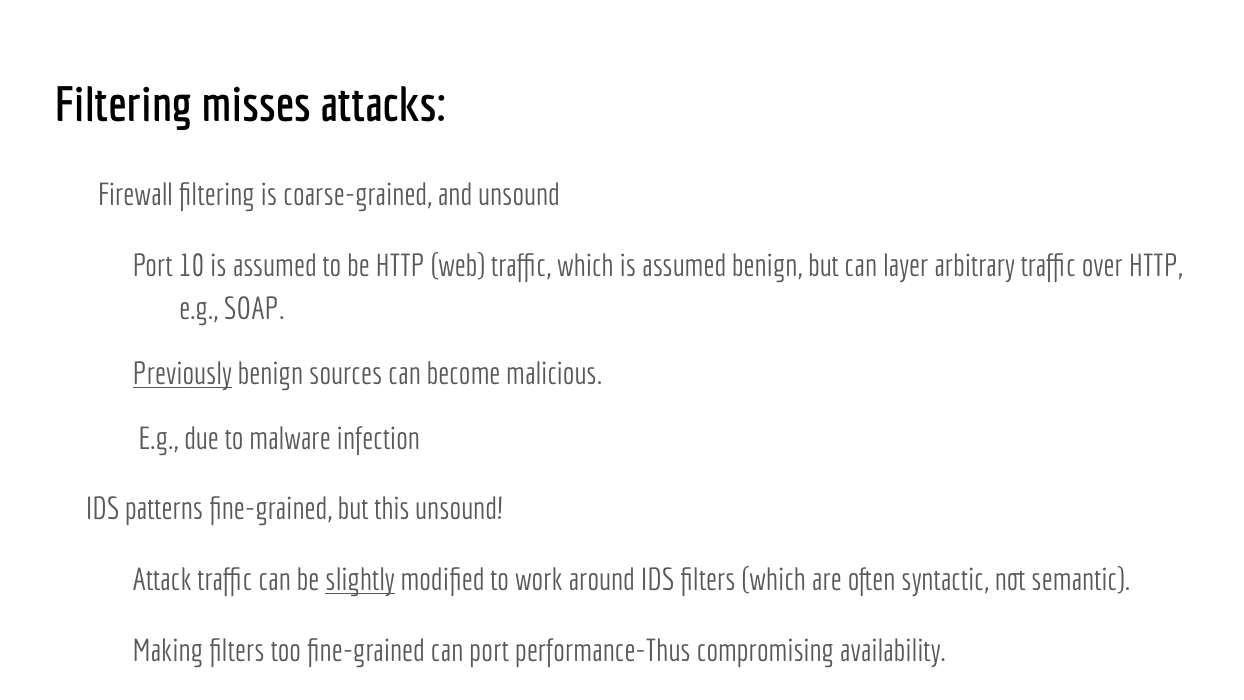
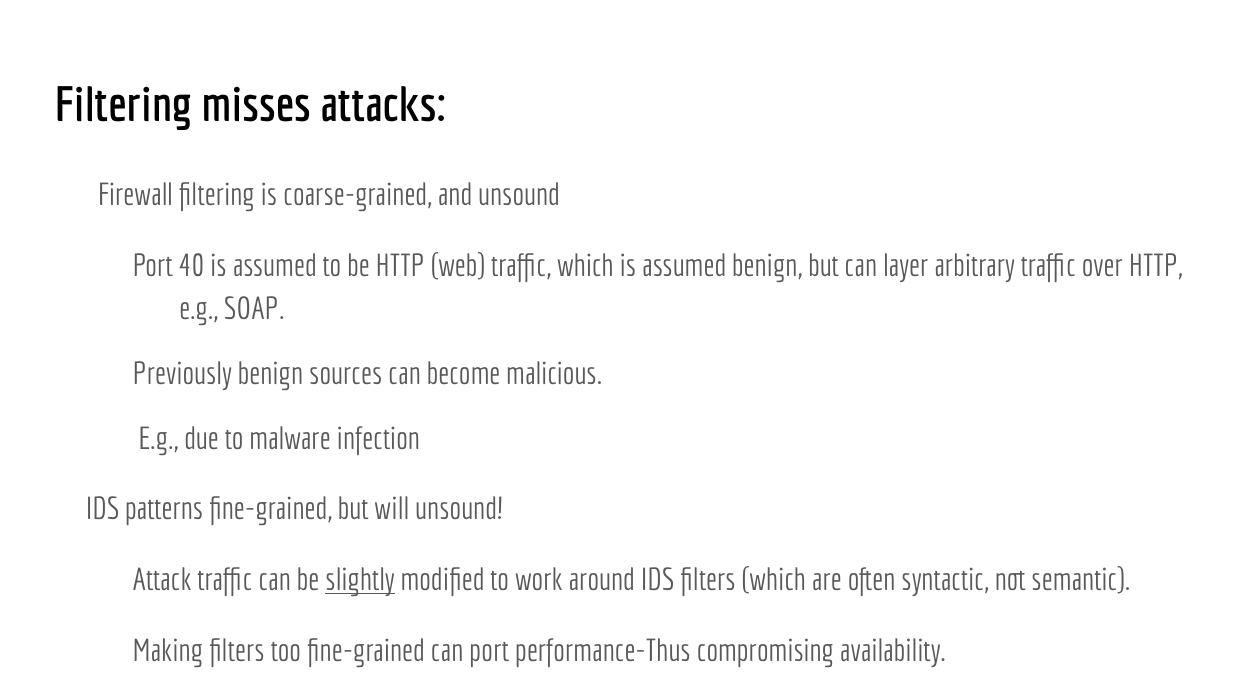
10: 10 -> 40
Previously underline: present -> none
this: this -> will
